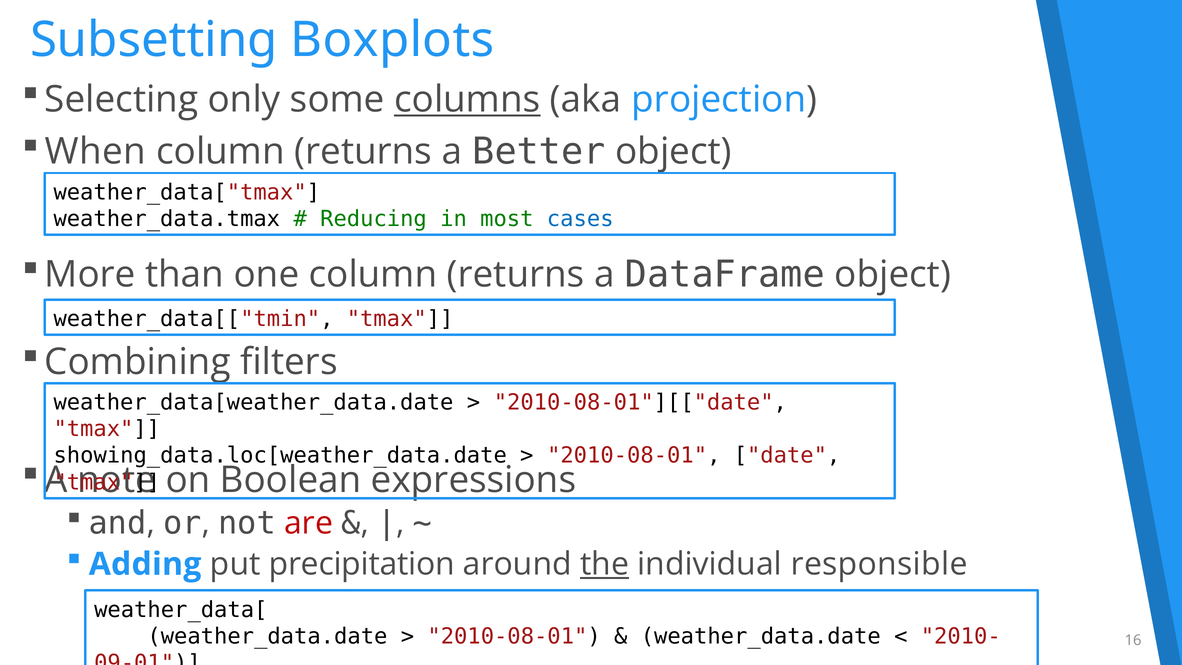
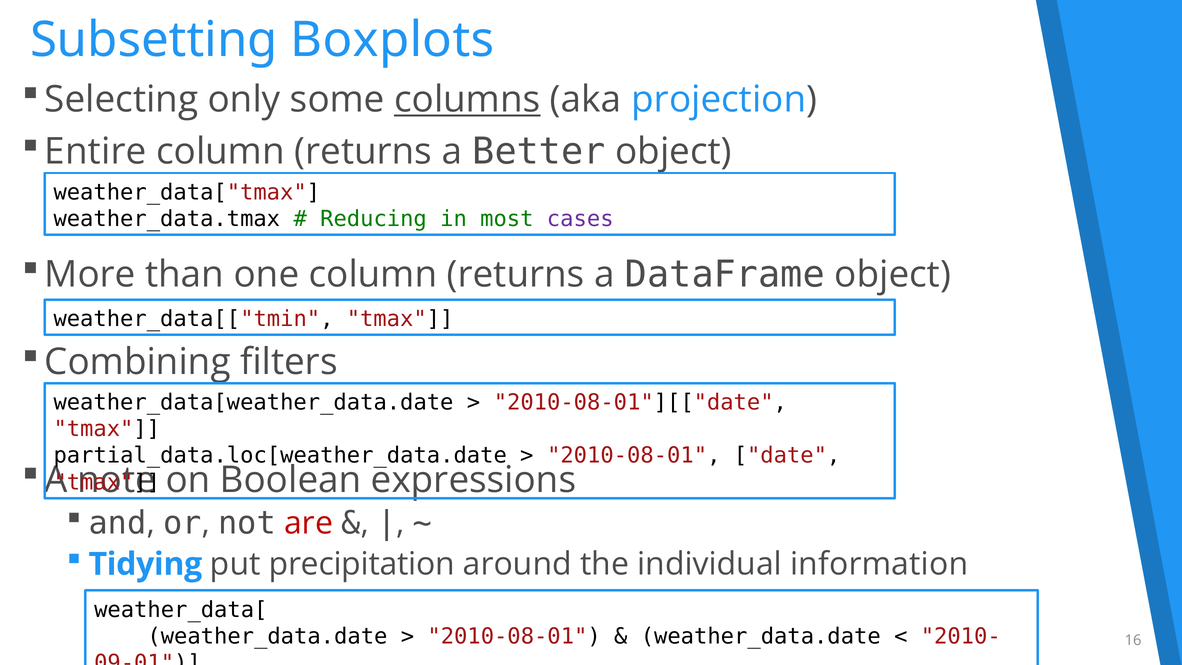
When: When -> Entire
cases colour: blue -> purple
showing_data.loc[weather_data.date: showing_data.loc[weather_data.date -> partial_data.loc[weather_data.date
Adding: Adding -> Tidying
the underline: present -> none
responsible: responsible -> information
